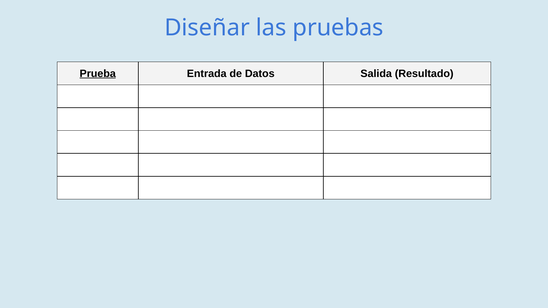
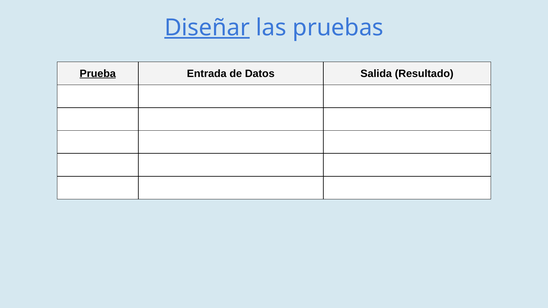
Diseñar underline: none -> present
